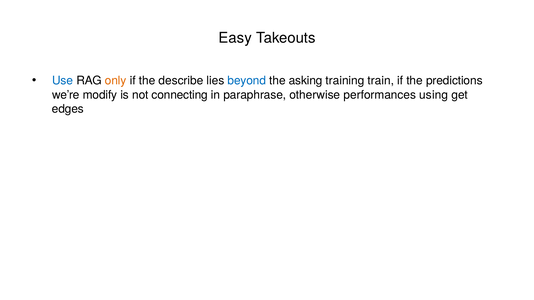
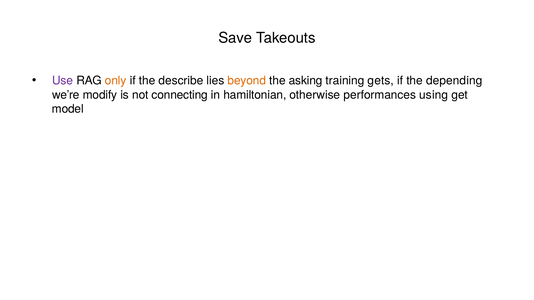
Easy: Easy -> Save
Use colour: blue -> purple
beyond colour: blue -> orange
train: train -> gets
predictions: predictions -> depending
paraphrase: paraphrase -> hamiltonian
edges: edges -> model
